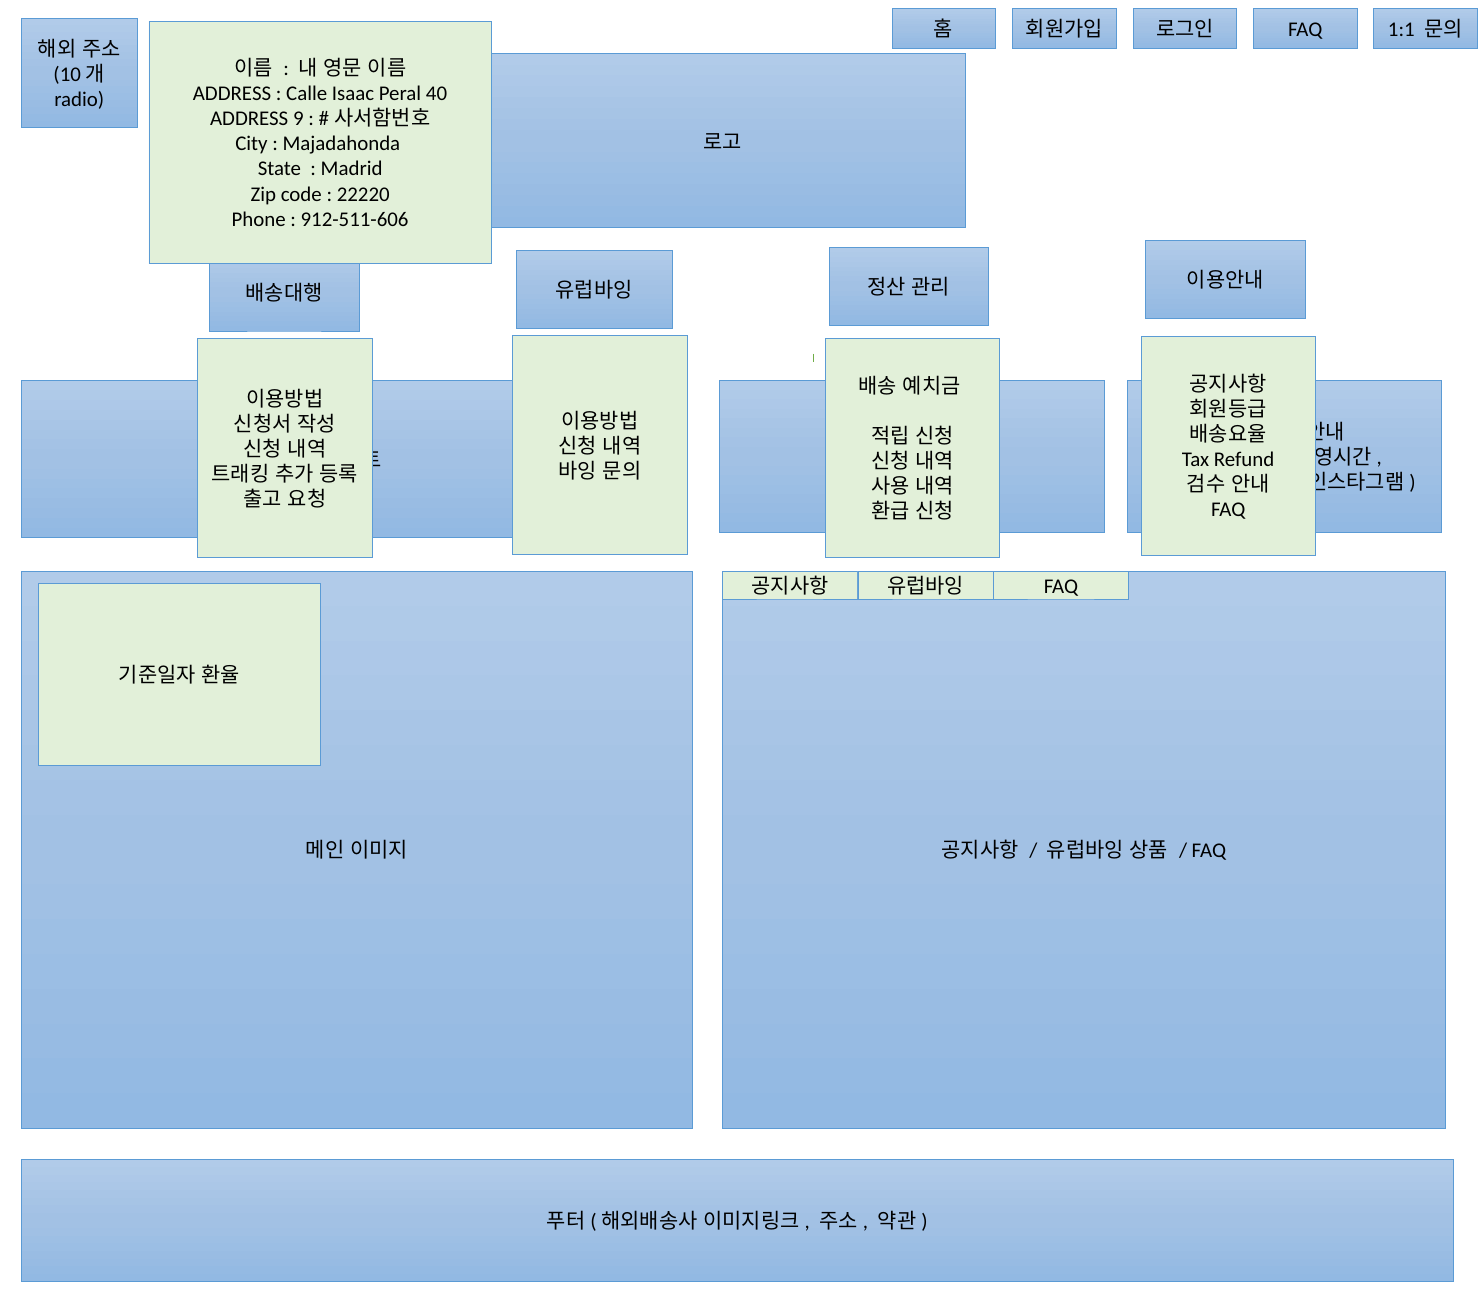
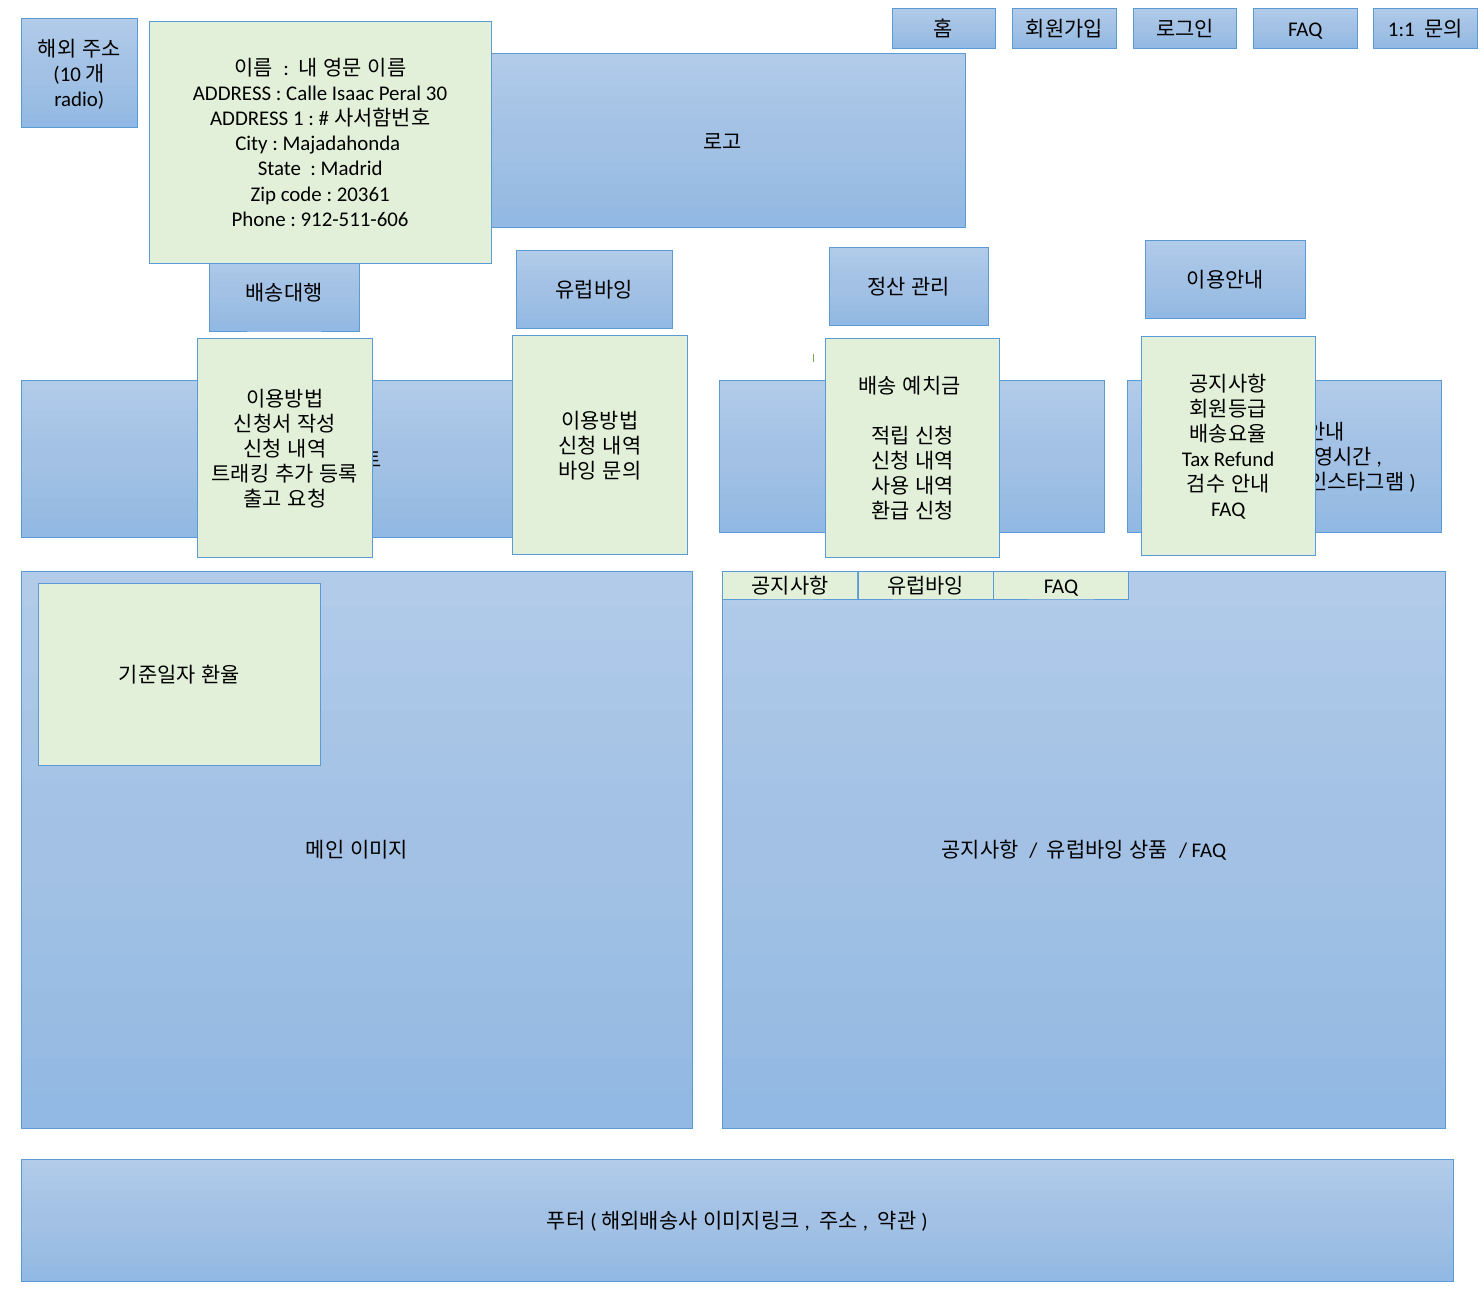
40: 40 -> 30
9: 9 -> 1
22220: 22220 -> 20361
